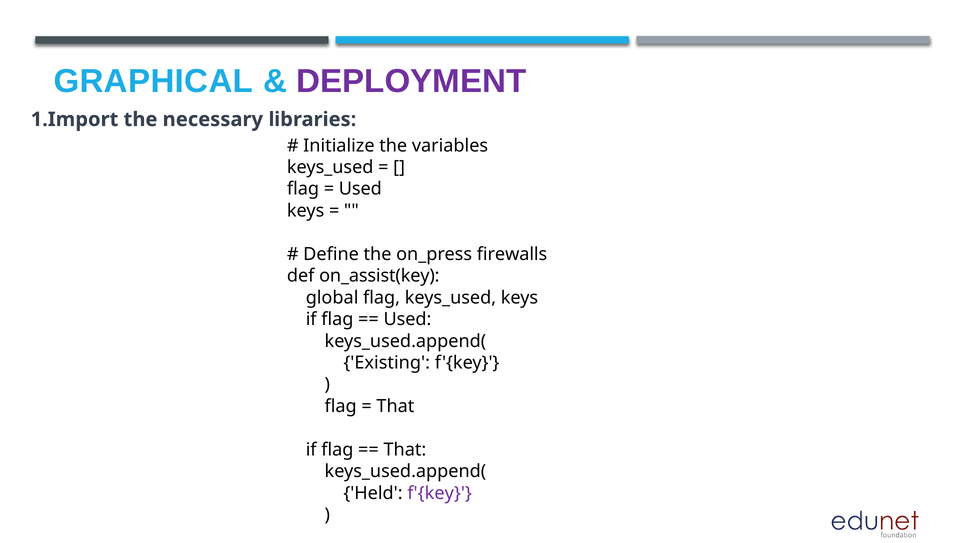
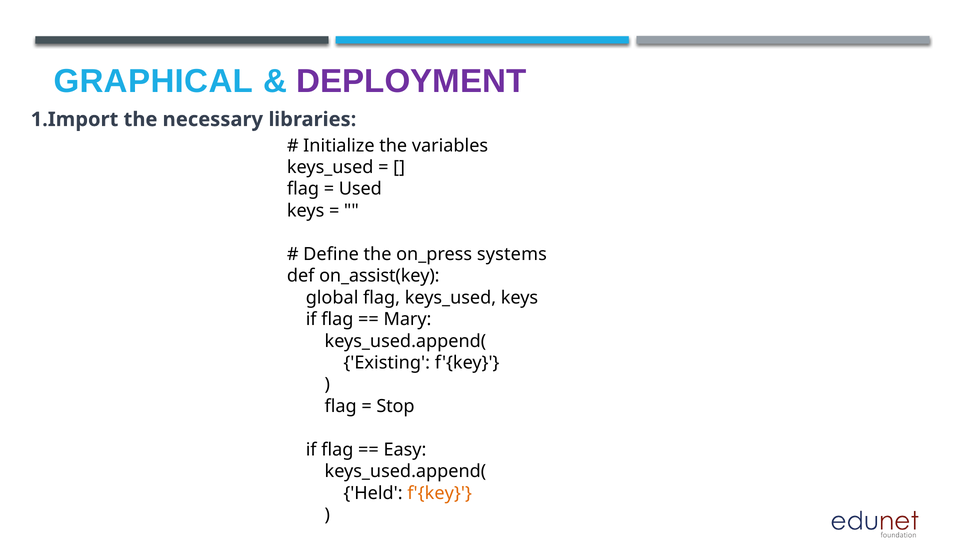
firewalls: firewalls -> systems
Used at (407, 319): Used -> Mary
That at (395, 406): That -> Stop
That at (405, 450): That -> Easy
f'{key at (440, 493) colour: purple -> orange
